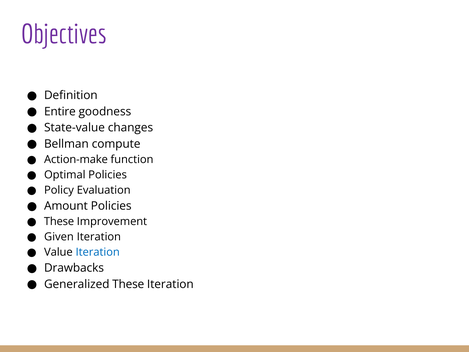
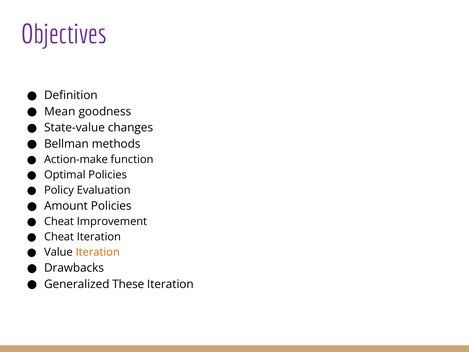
Entire: Entire -> Mean
compute: compute -> methods
These at (59, 221): These -> Cheat
Given at (59, 237): Given -> Cheat
Iteration at (98, 252) colour: blue -> orange
